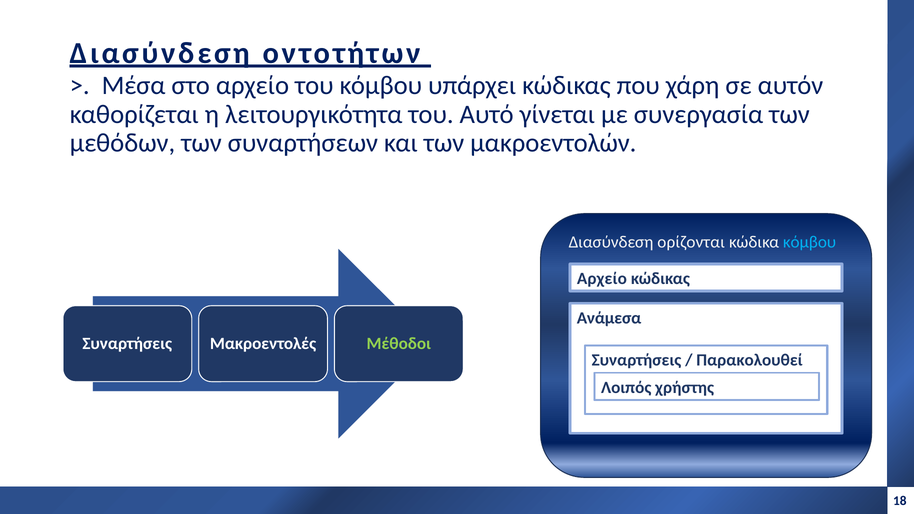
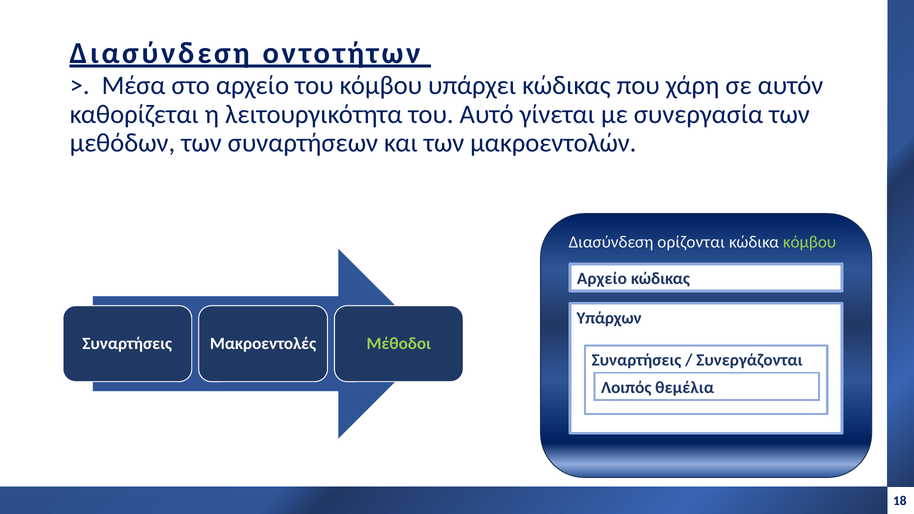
κόμβου at (810, 242) colour: light blue -> light green
Ανάμεσα: Ανάμεσα -> Υπάρχων
Παρακολουθεί: Παρακολουθεί -> Συνεργάζονται
χρήστης: χρήστης -> θεμέλια
